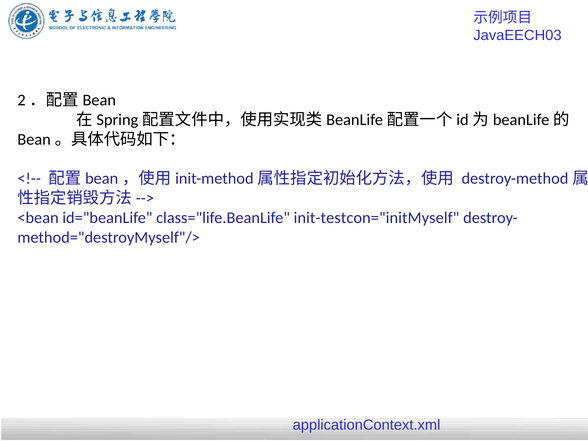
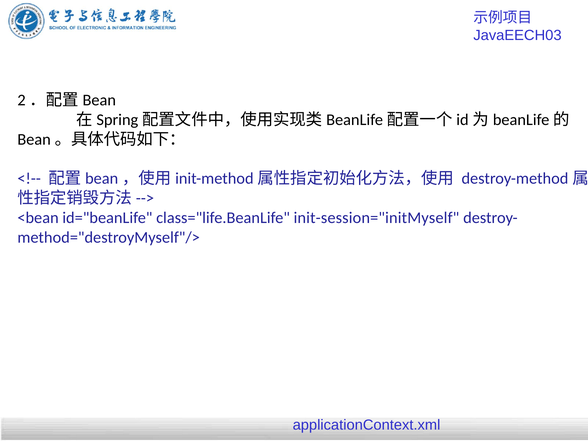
init-testcon="initMyself: init-testcon="initMyself -> init-session="initMyself
